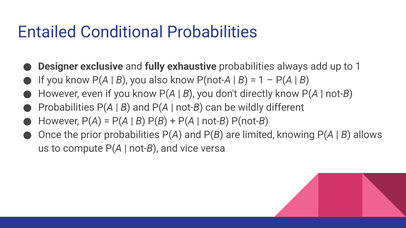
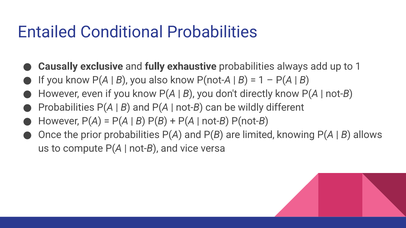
Designer: Designer -> Causally
